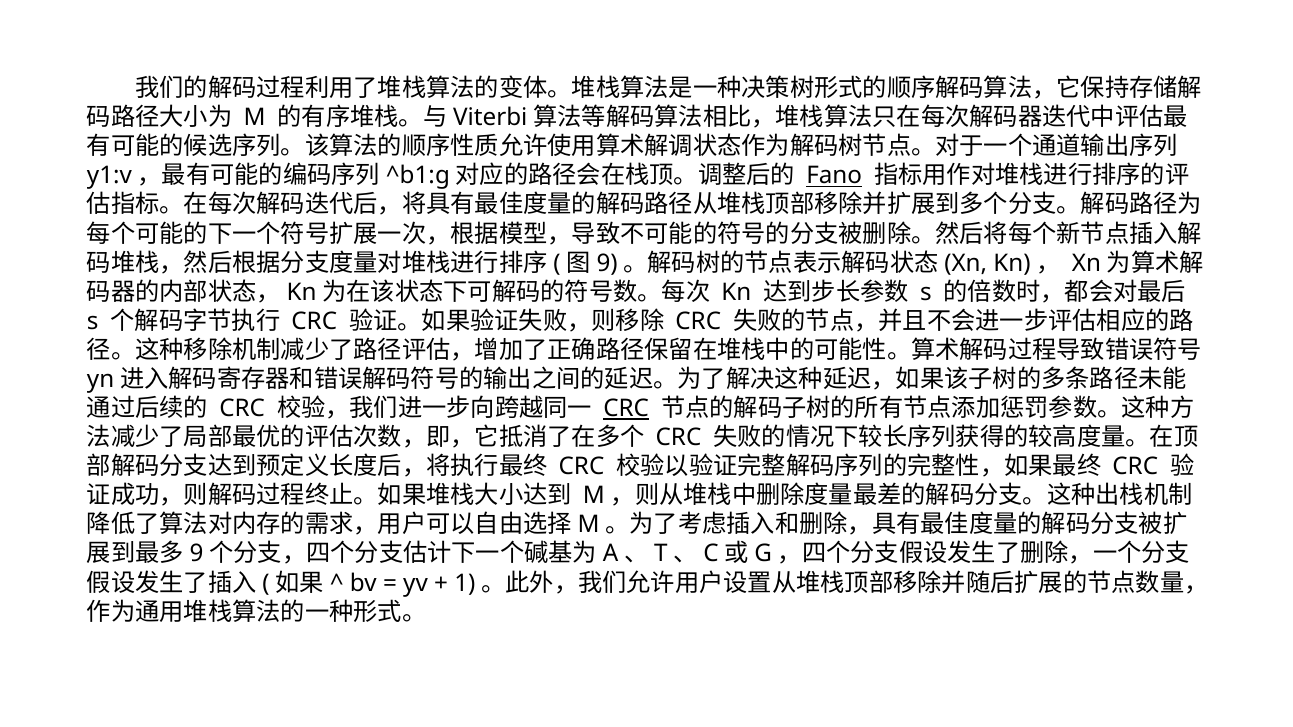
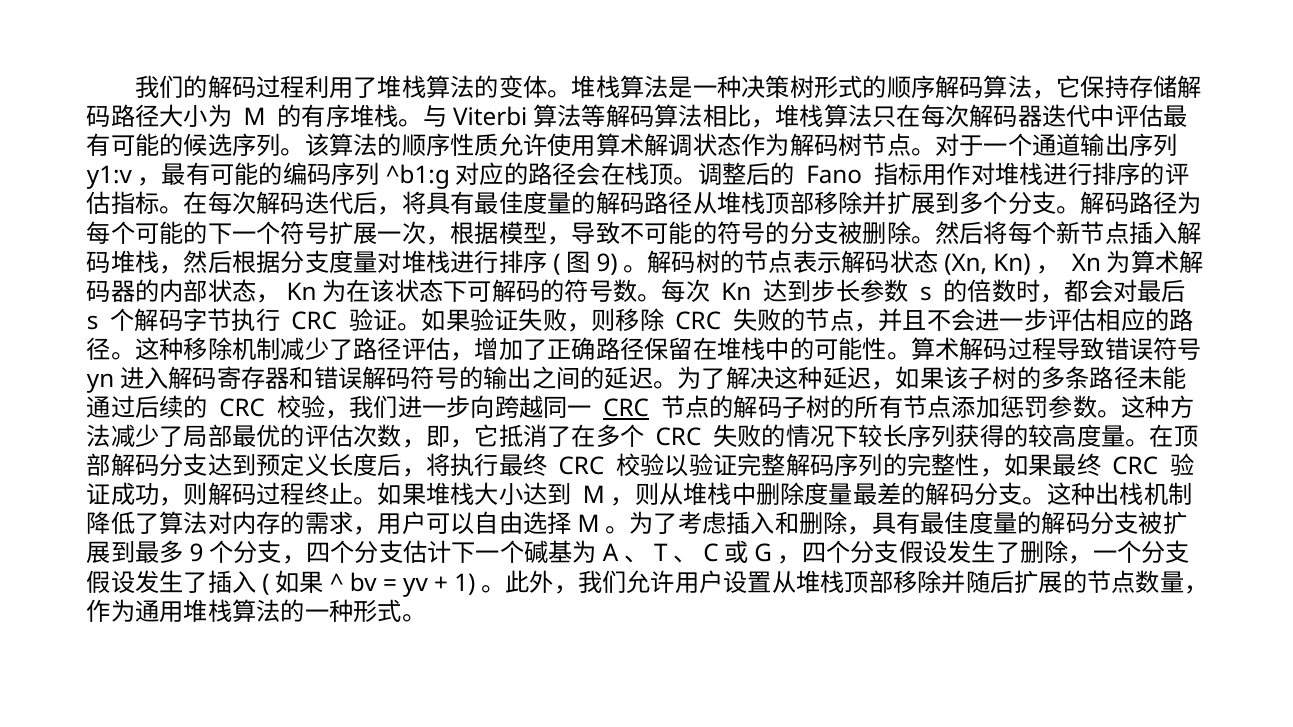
Fano underline: present -> none
